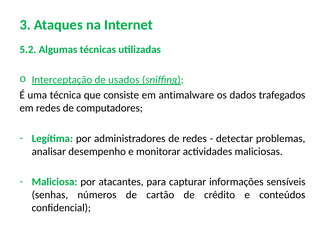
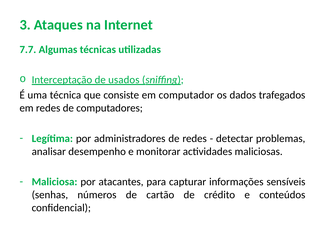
5.2: 5.2 -> 7.7
antimalware: antimalware -> computador
